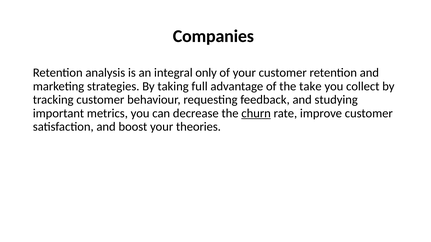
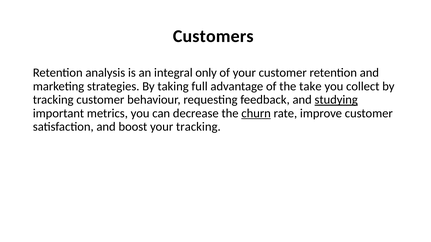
Companies: Companies -> Customers
studying underline: none -> present
your theories: theories -> tracking
